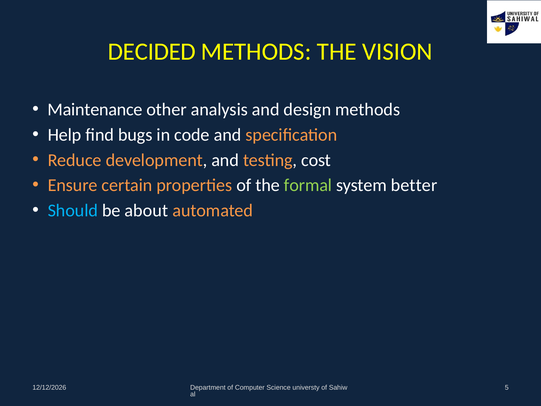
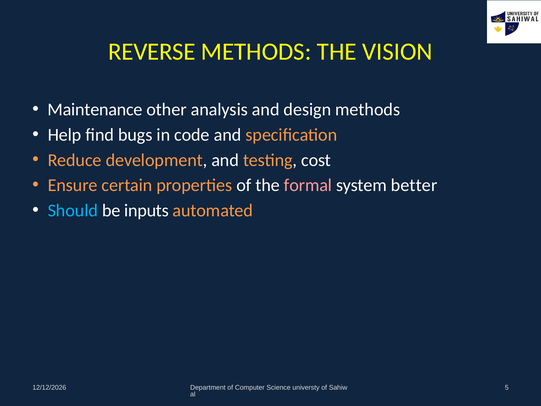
DECIDED: DECIDED -> REVERSE
formal colour: light green -> pink
about: about -> inputs
